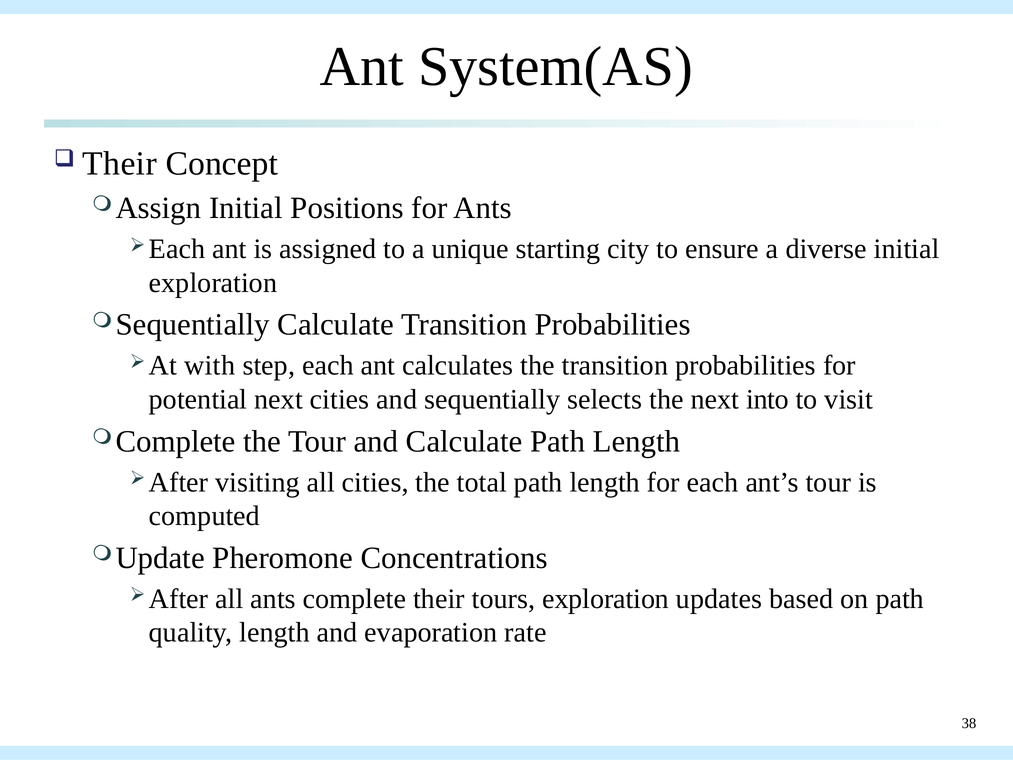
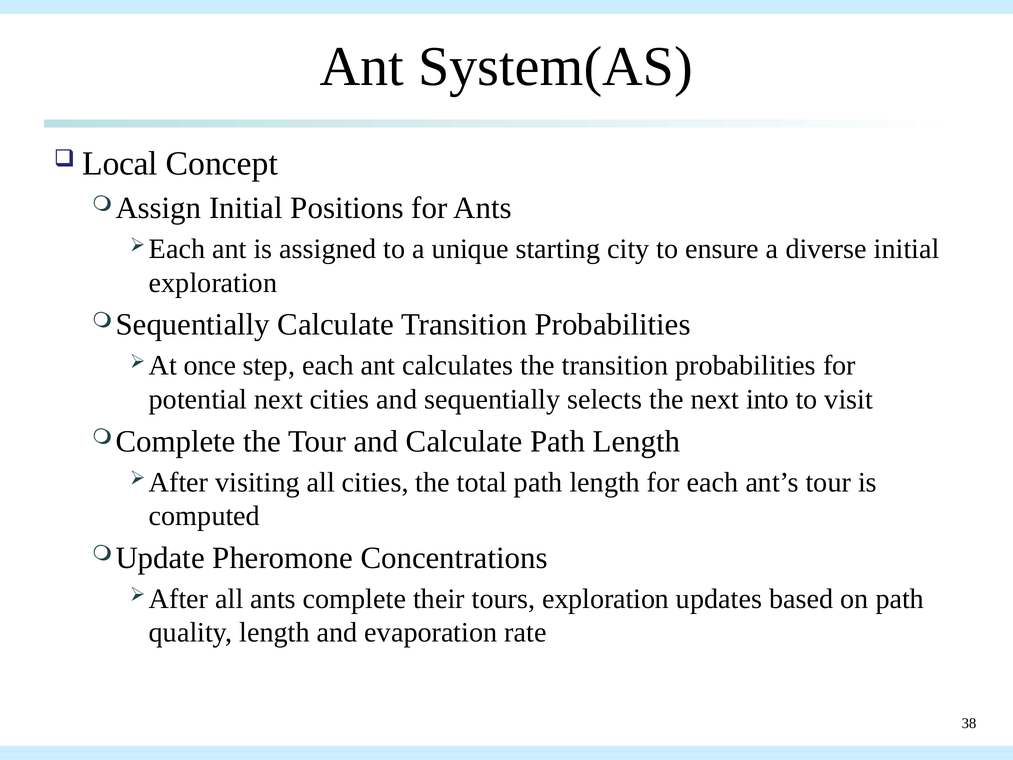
Their at (120, 163): Their -> Local
with: with -> once
